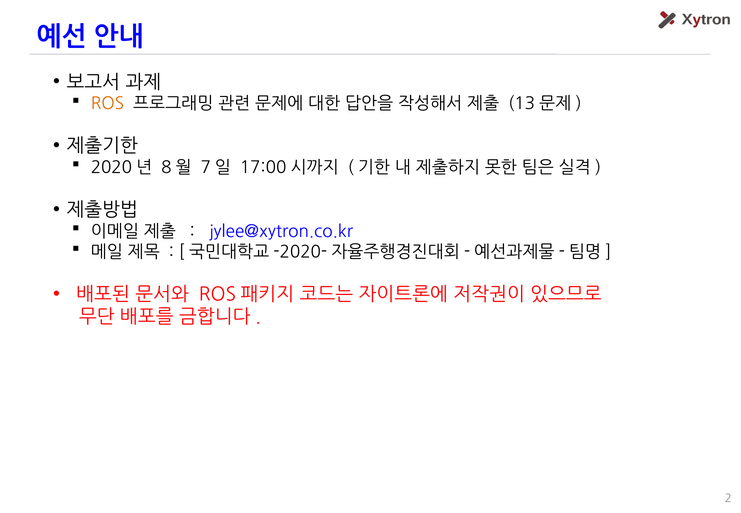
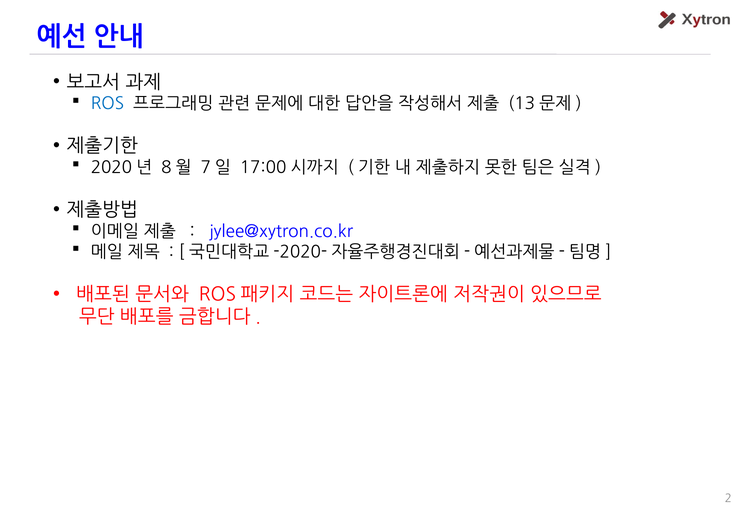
ROS colour: orange -> blue
